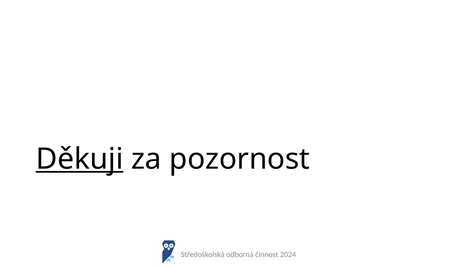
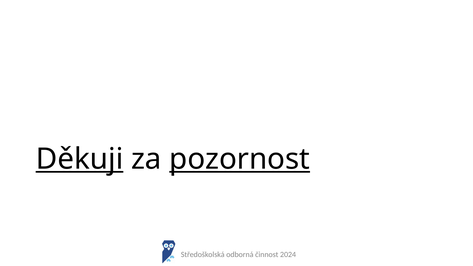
pozornost underline: none -> present
